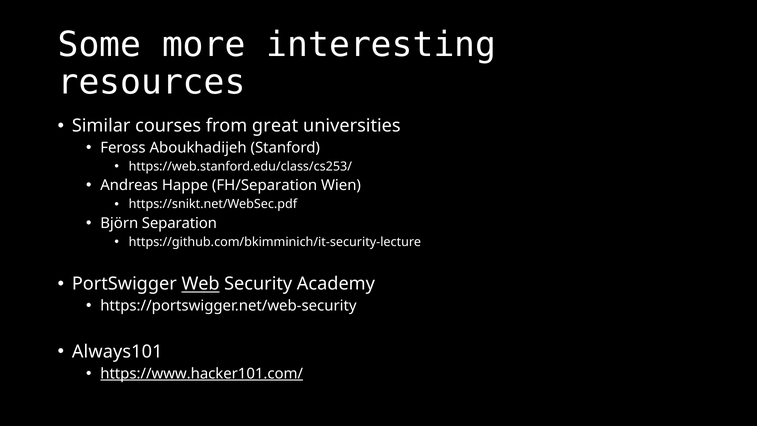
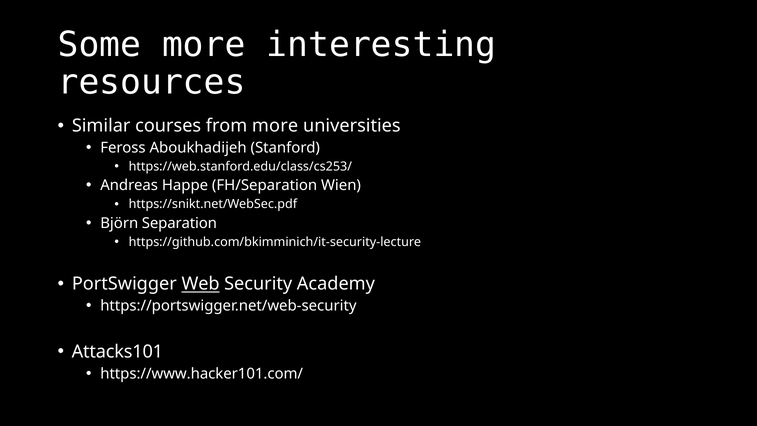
from great: great -> more
Always101: Always101 -> Attacks101
https://www.hacker101.com/ underline: present -> none
